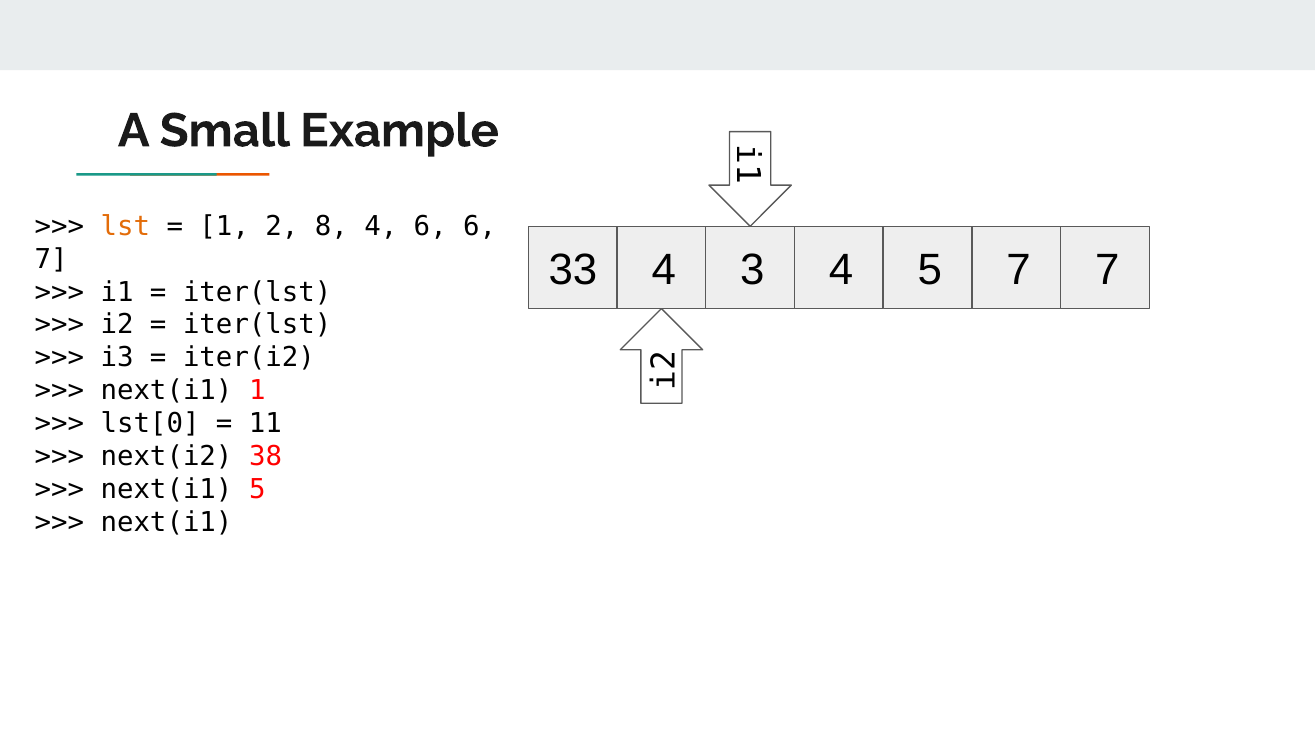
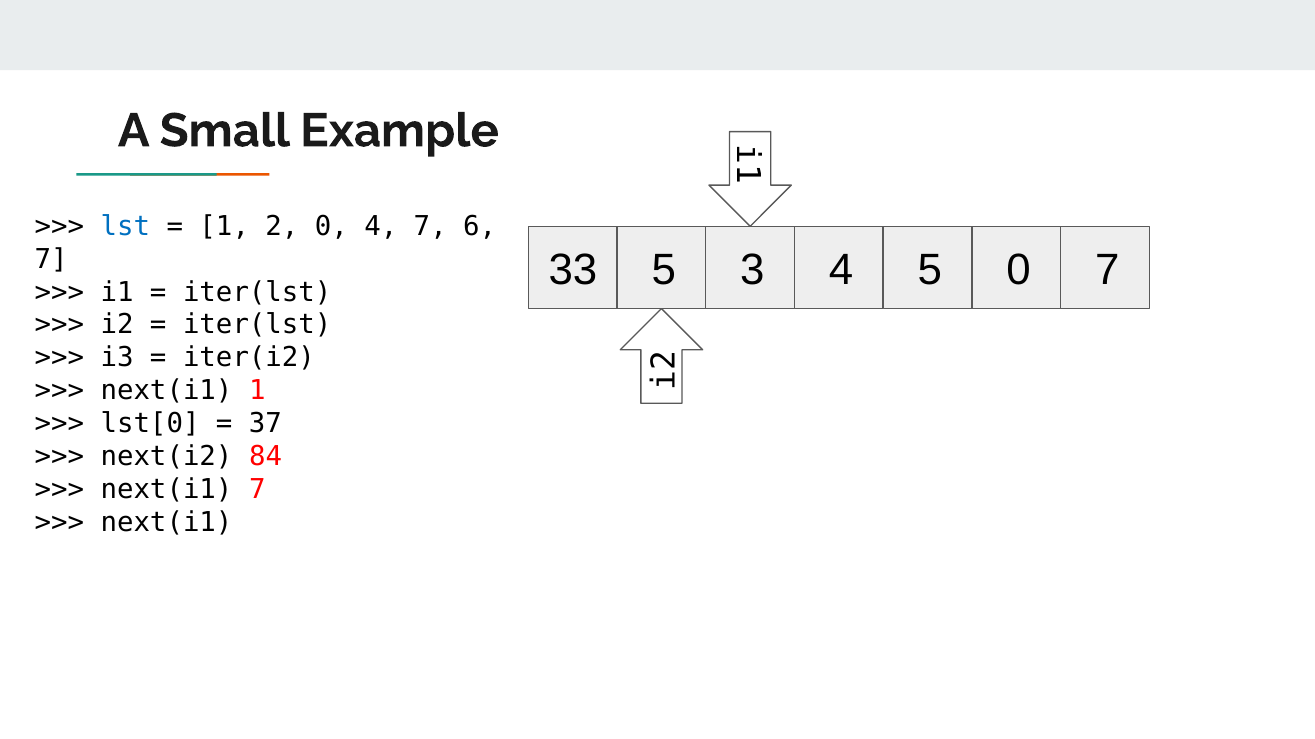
lst colour: orange -> blue
2 8: 8 -> 0
4 6: 6 -> 7
33 4: 4 -> 5
5 7: 7 -> 0
11: 11 -> 37
38: 38 -> 84
5 at (257, 490): 5 -> 7
